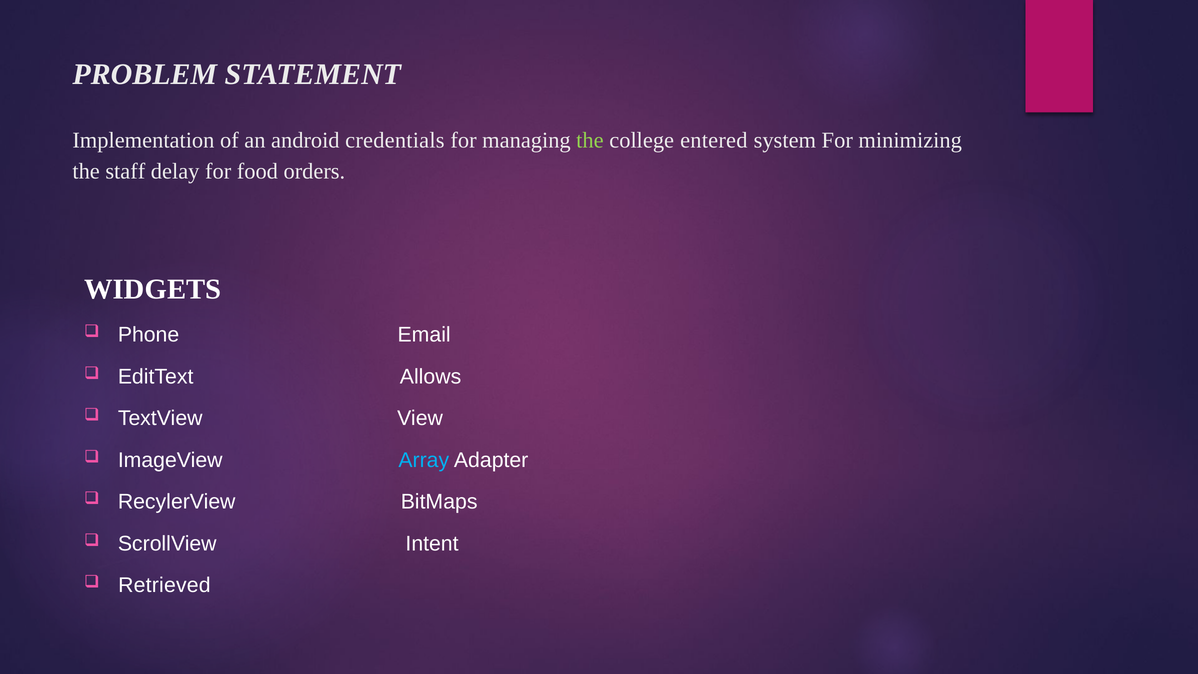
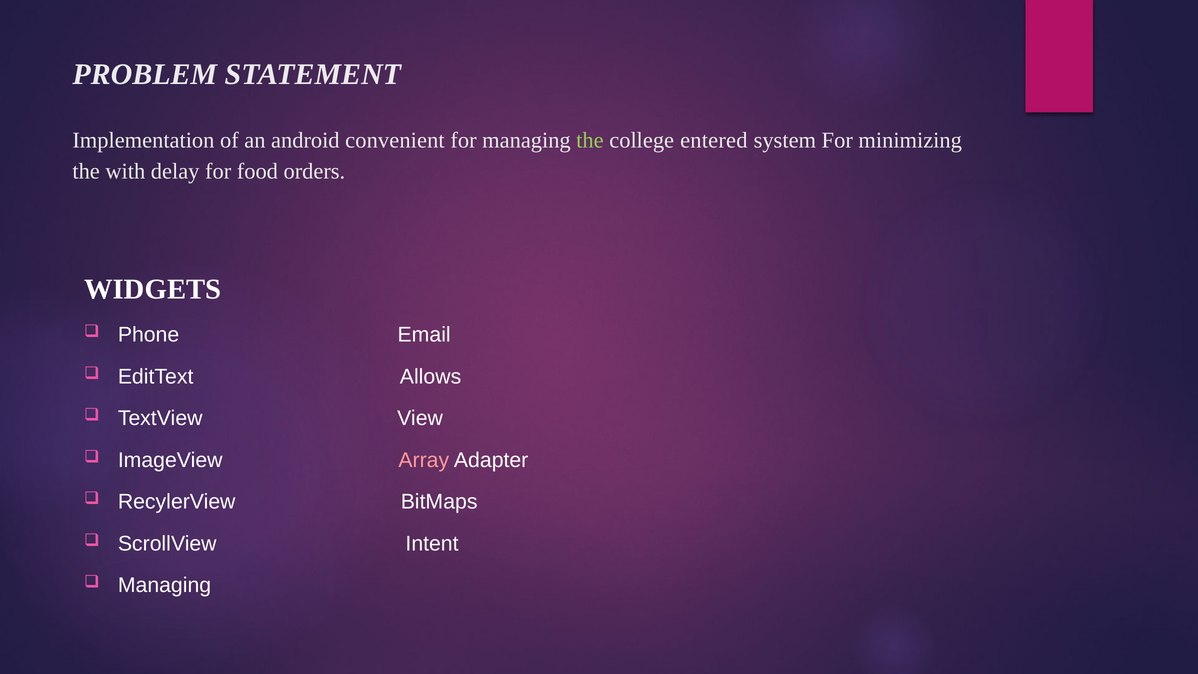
credentials: credentials -> convenient
staff: staff -> with
Array colour: light blue -> pink
Retrieved at (164, 585): Retrieved -> Managing
